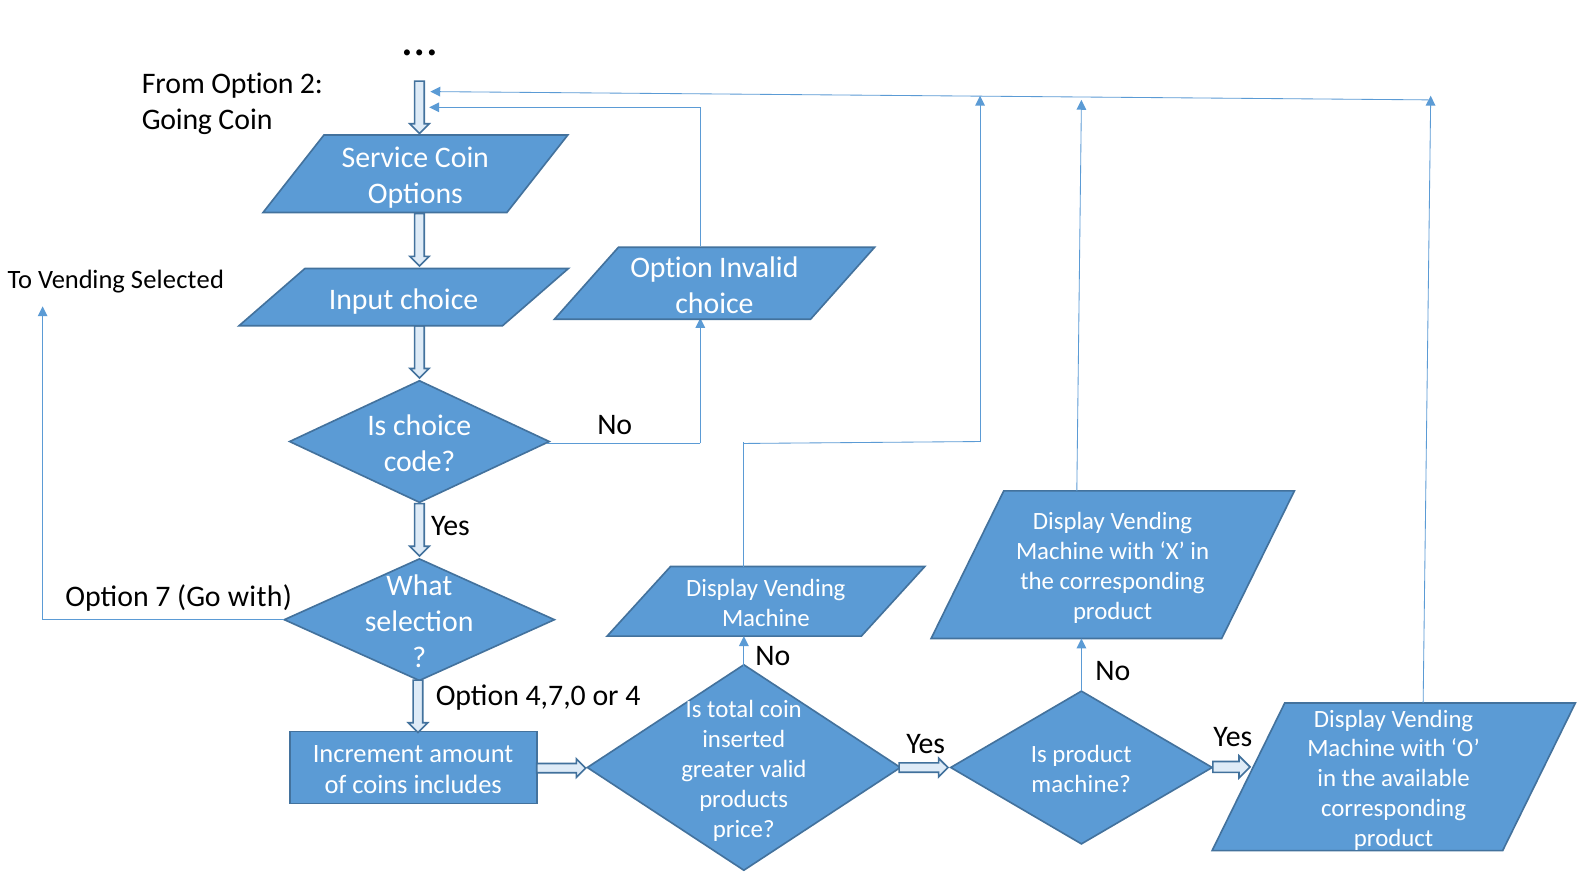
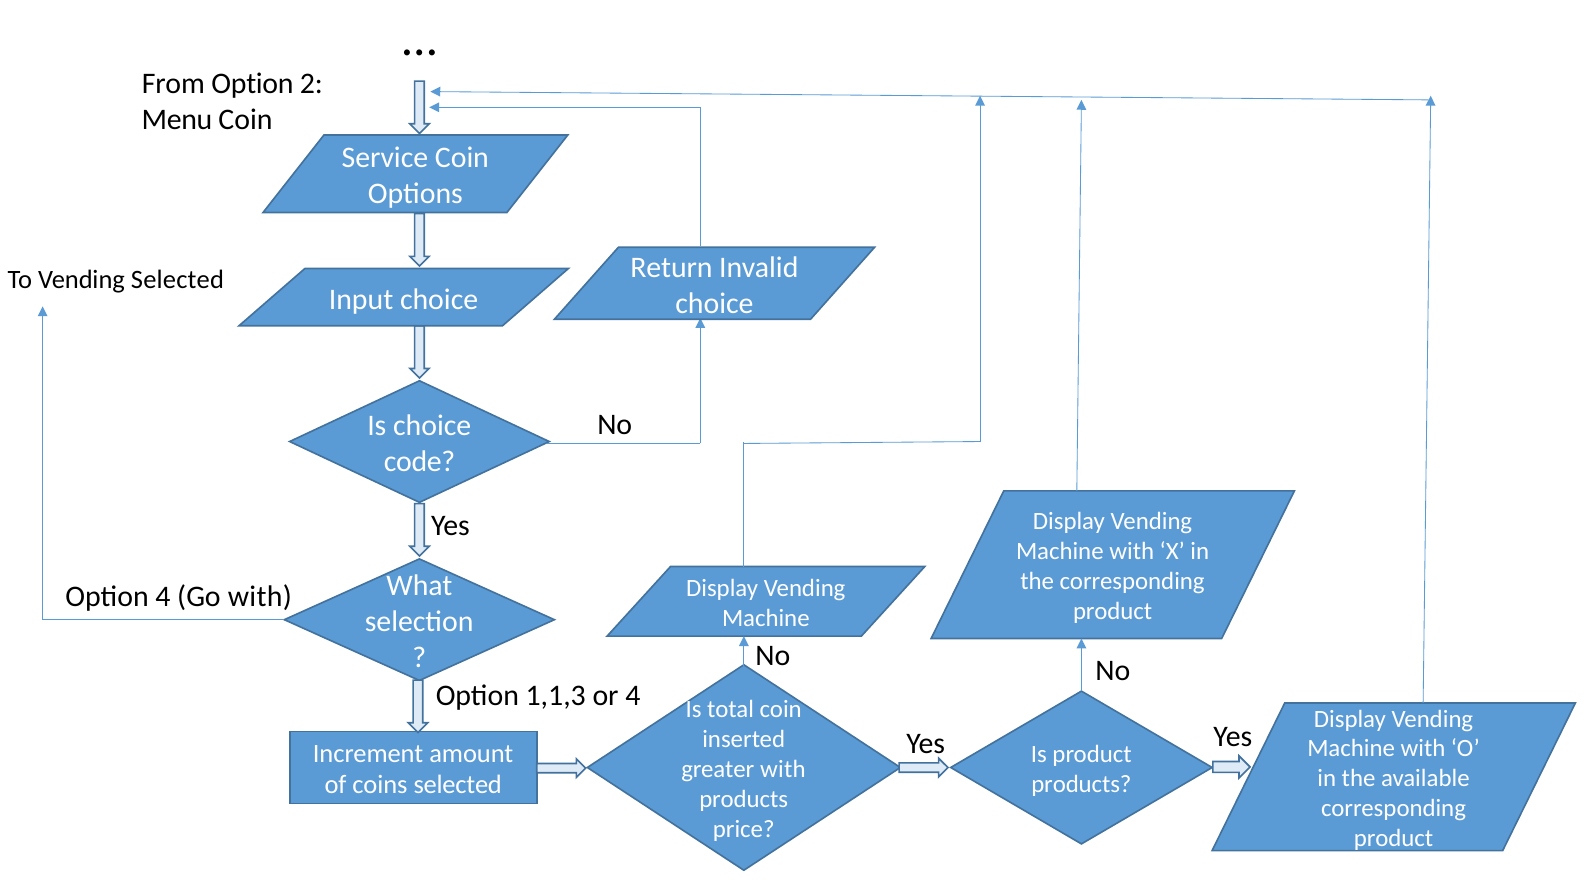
Going: Going -> Menu
Option at (672, 267): Option -> Return
Option 7: 7 -> 4
4,7,0: 4,7,0 -> 1,1,3
greater valid: valid -> with
machine at (1081, 784): machine -> products
coins includes: includes -> selected
